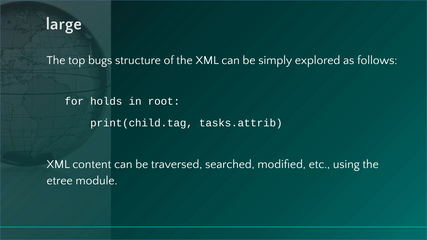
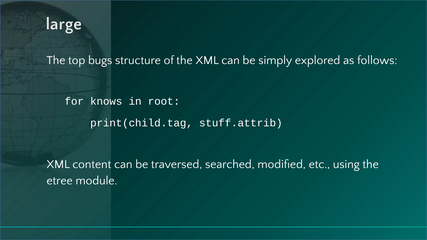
holds: holds -> knows
tasks.attrib: tasks.attrib -> stuff.attrib
